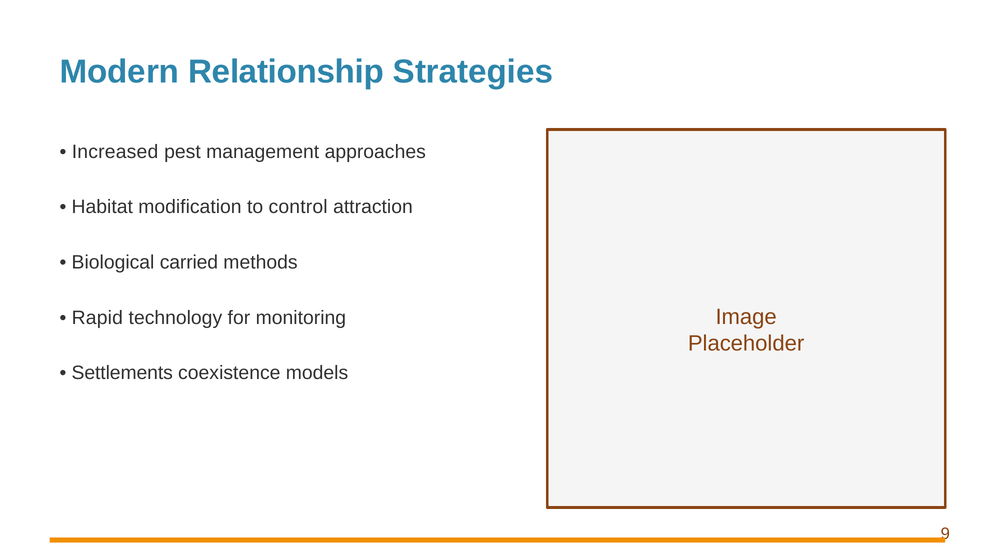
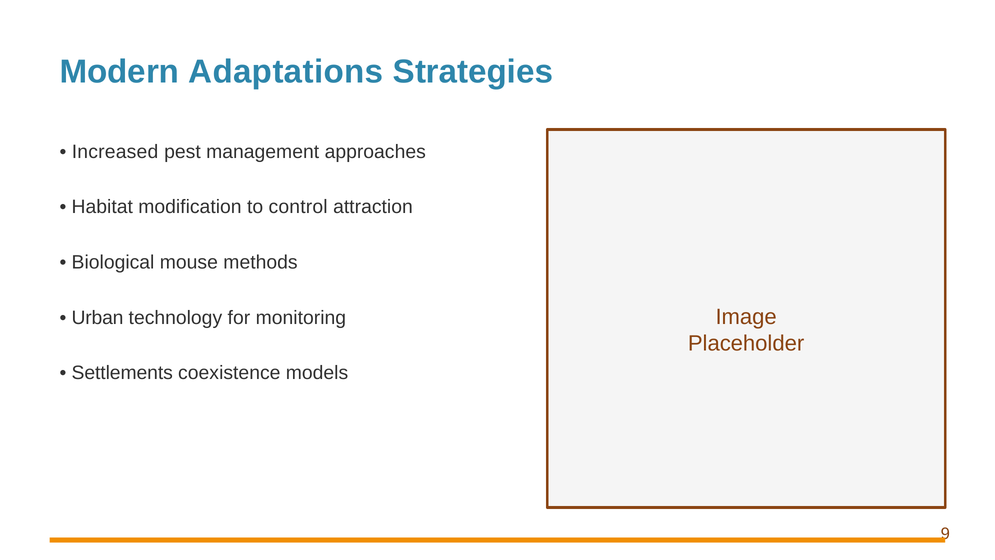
Relationship: Relationship -> Adaptations
carried: carried -> mouse
Rapid: Rapid -> Urban
